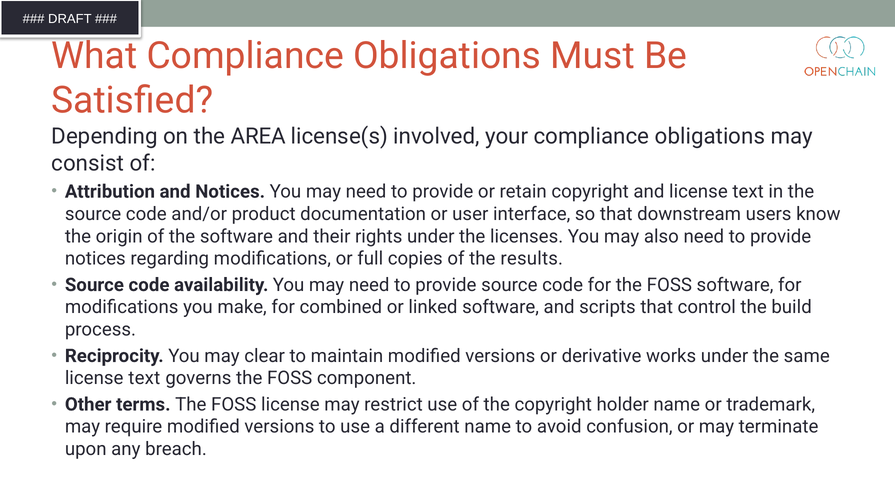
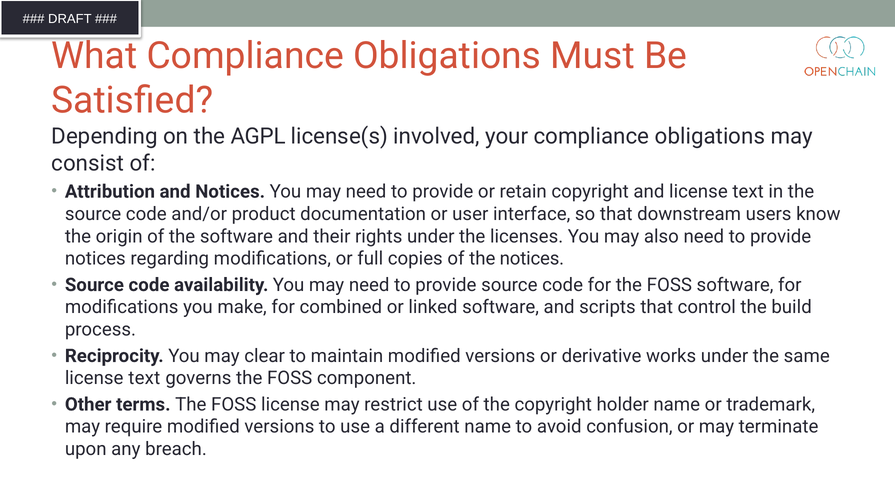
AREA: AREA -> AGPL
the results: results -> notices
